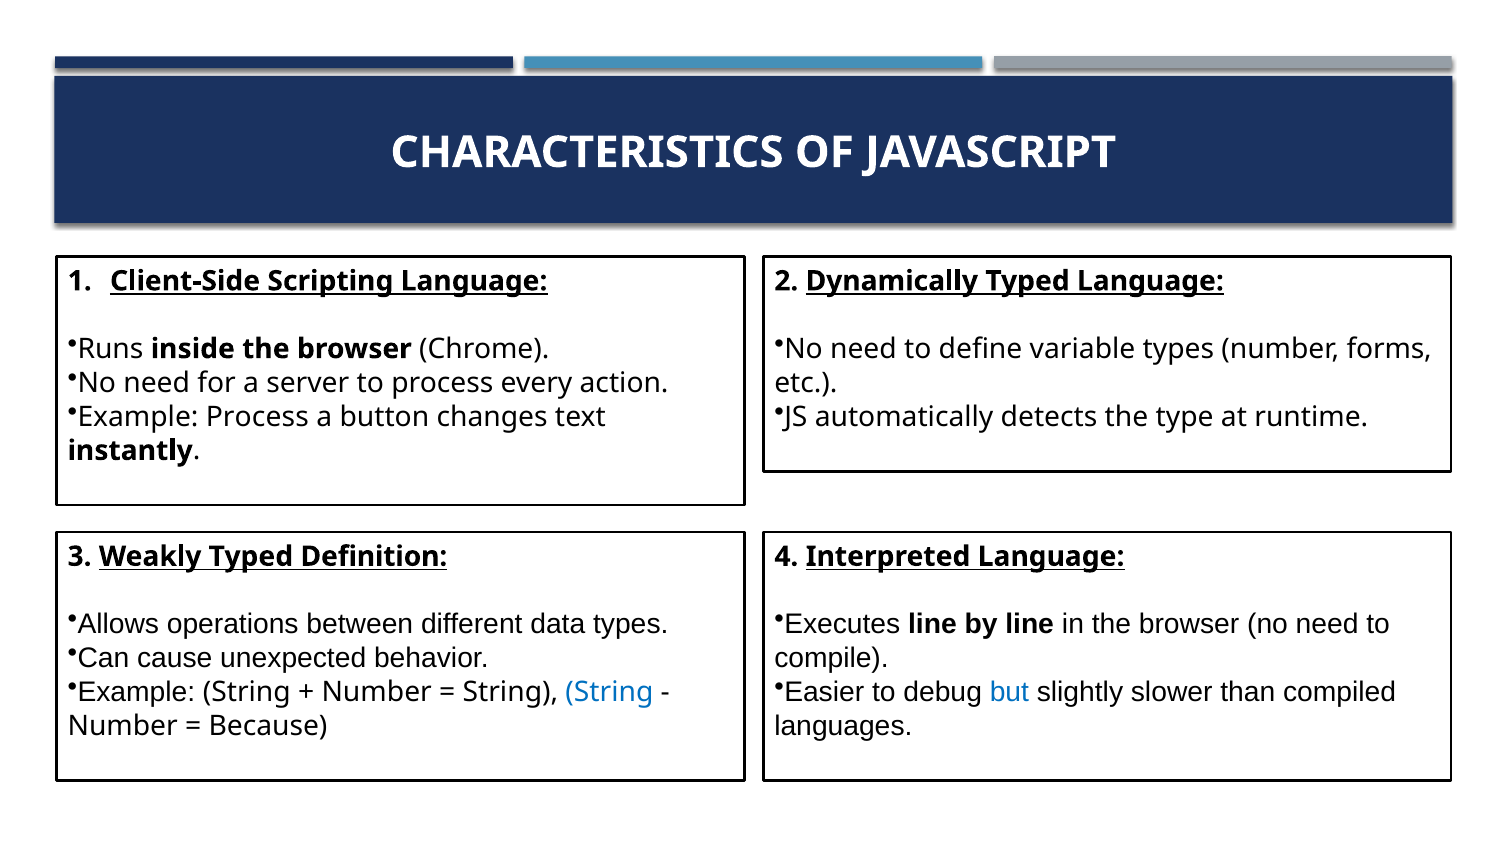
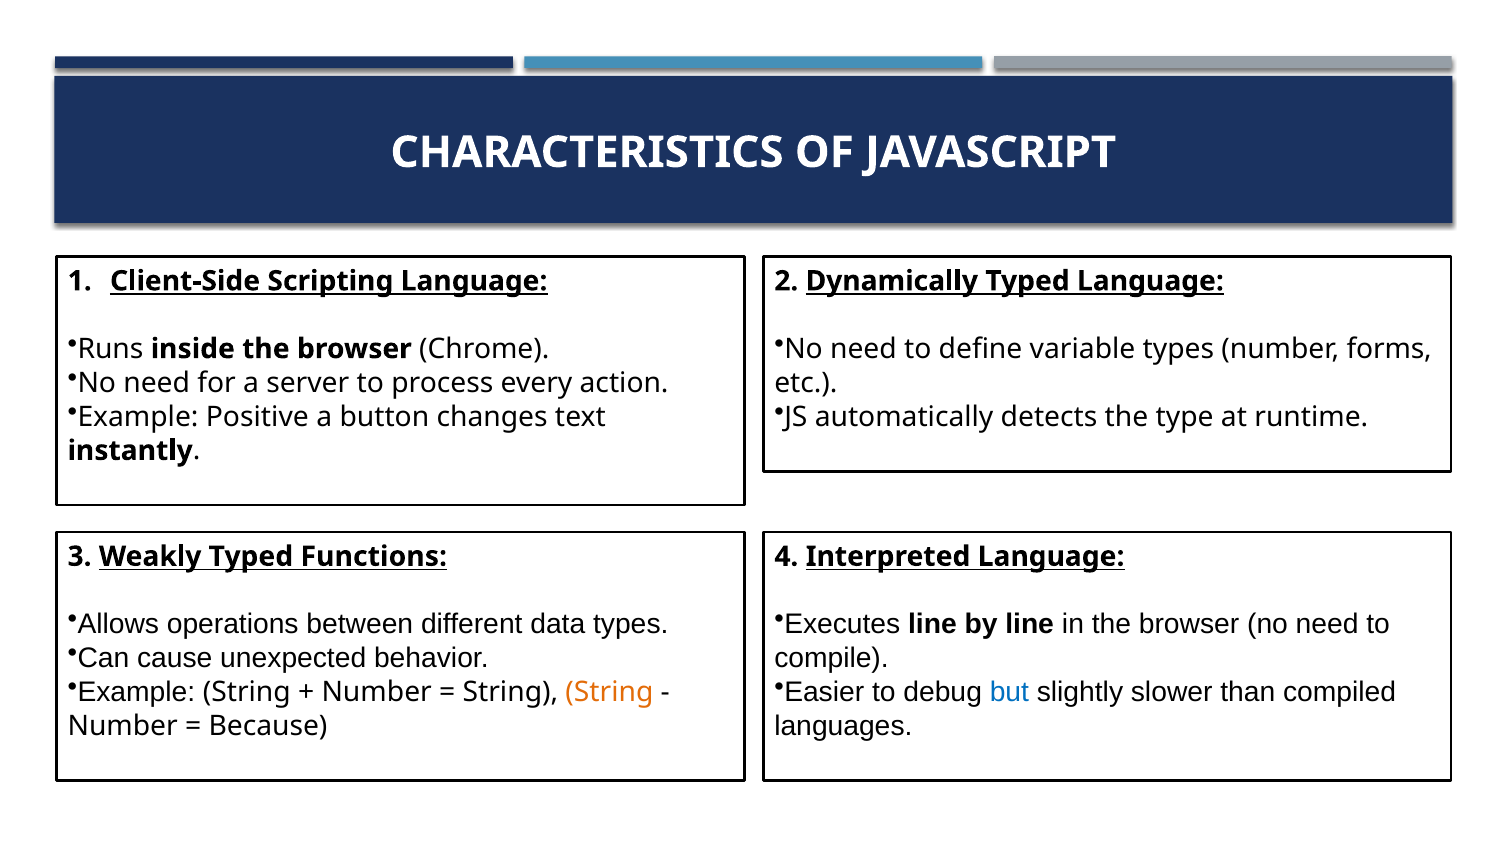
Example Process: Process -> Positive
Definition: Definition -> Functions
String at (609, 692) colour: blue -> orange
